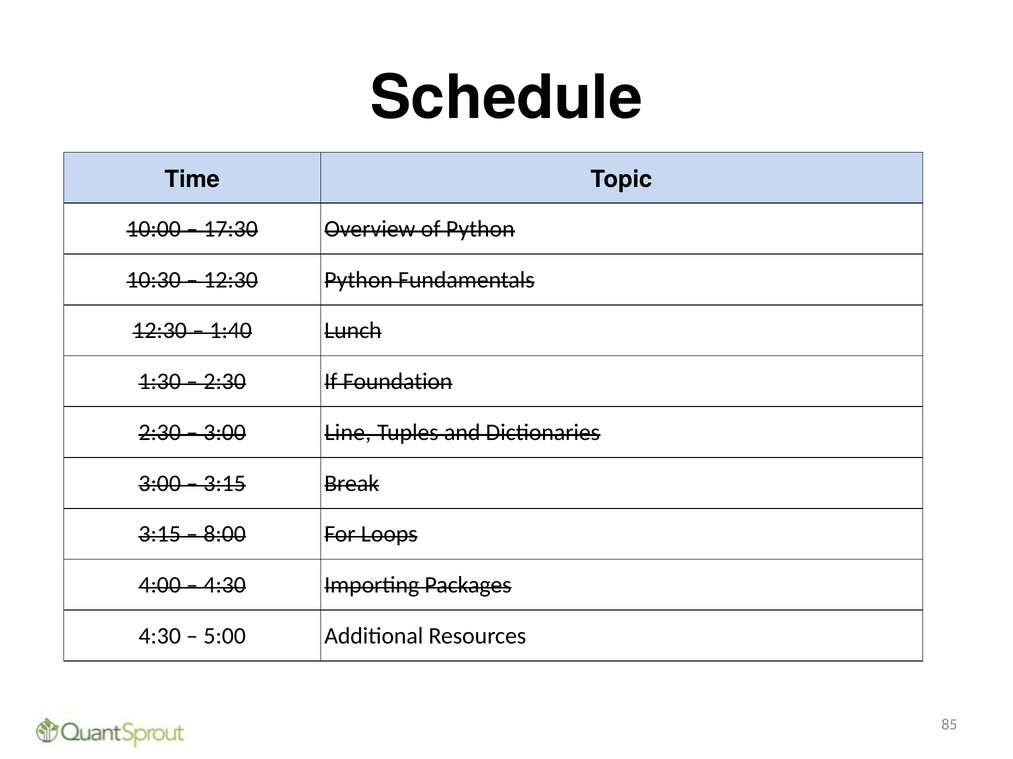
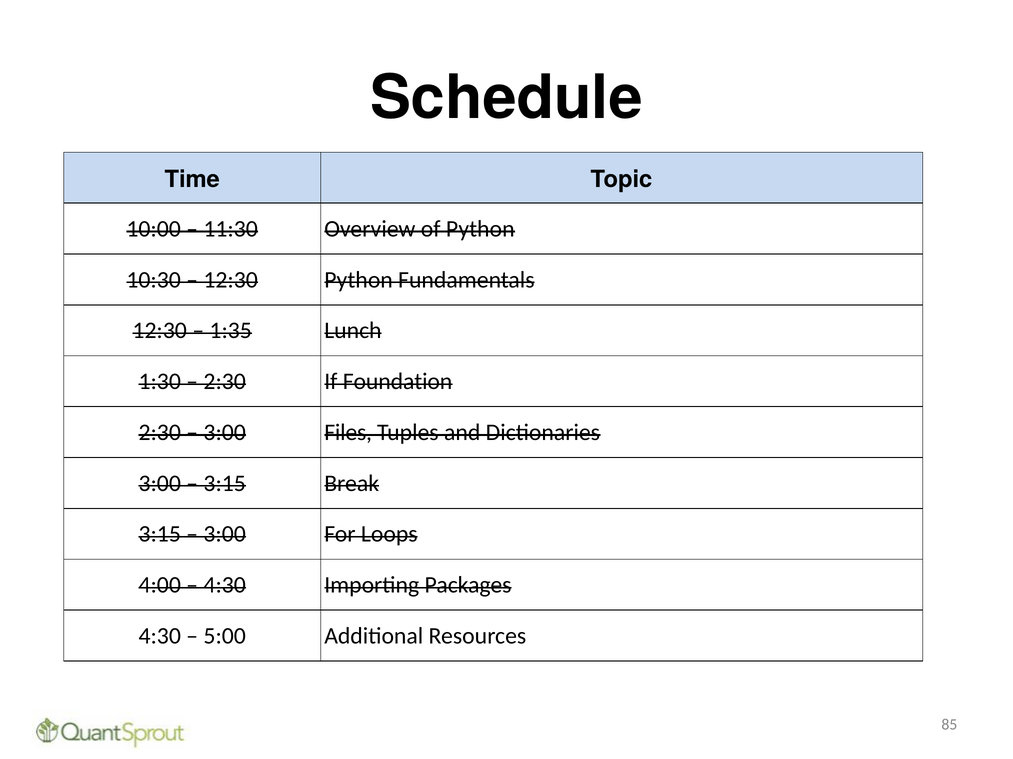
17:30: 17:30 -> 11:30
1:40: 1:40 -> 1:35
Line: Line -> Files
8:00 at (225, 535): 8:00 -> 3:00
